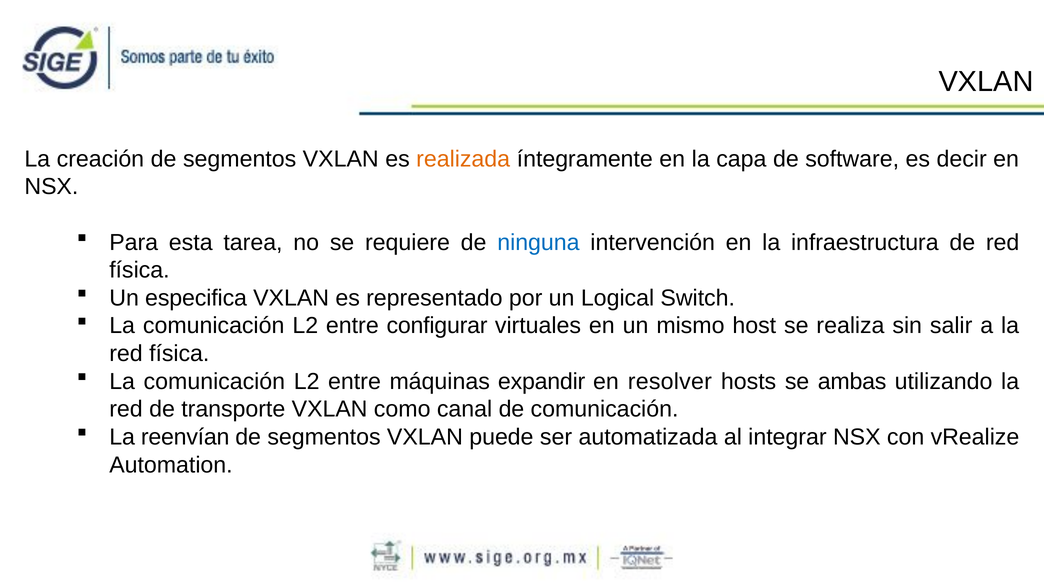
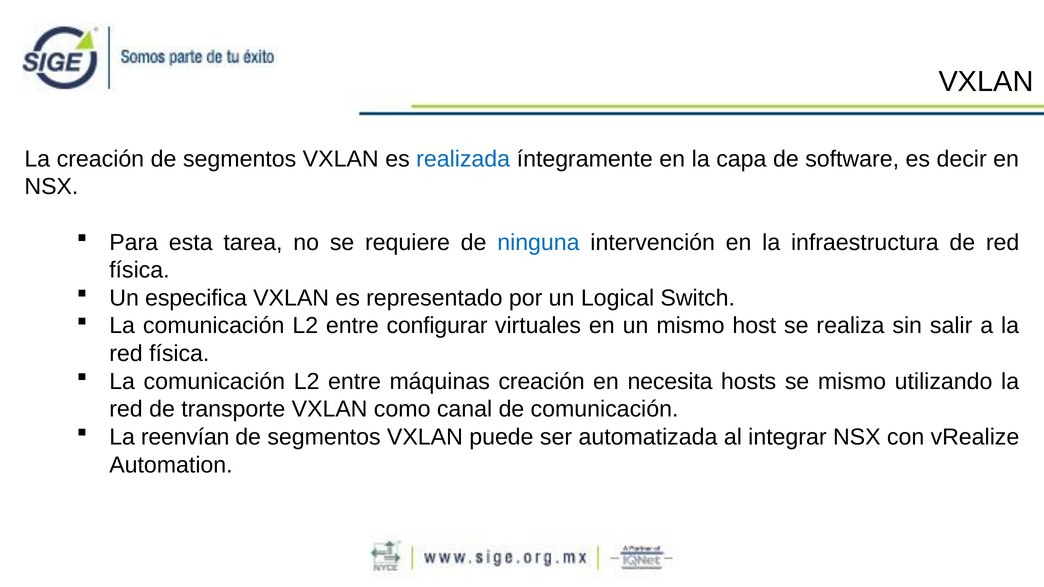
realizada colour: orange -> blue
máquinas expandir: expandir -> creación
resolver: resolver -> necesita
se ambas: ambas -> mismo
